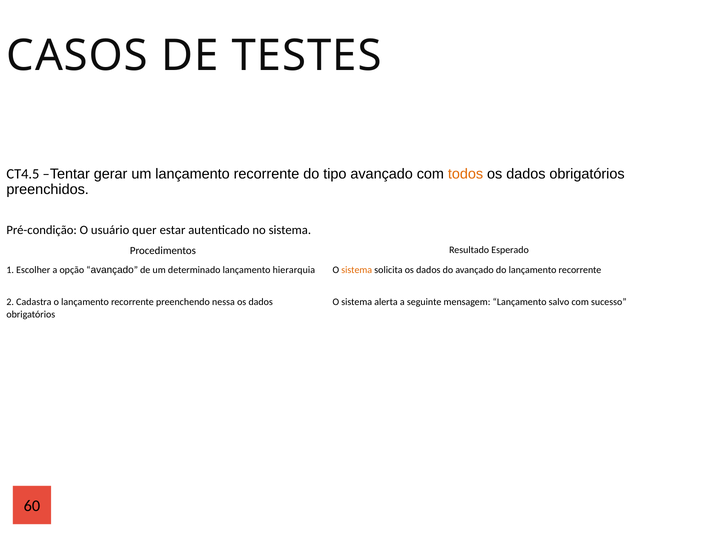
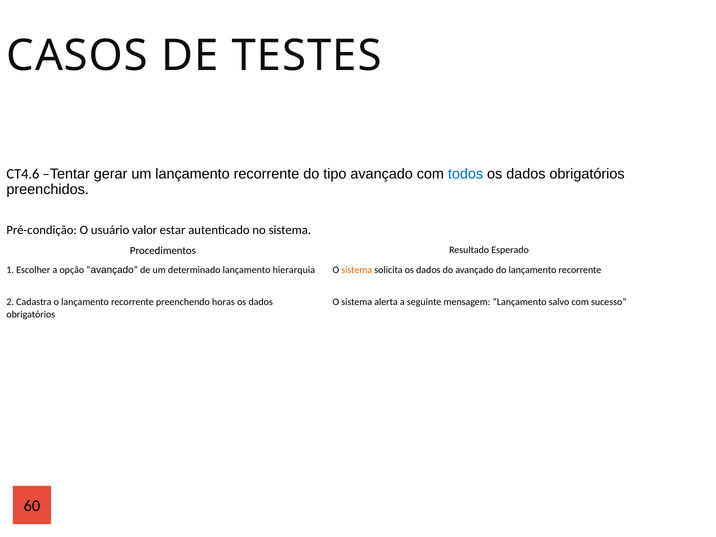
CT4.5: CT4.5 -> CT4.6
todos colour: orange -> blue
quer: quer -> valor
nessa: nessa -> horas
